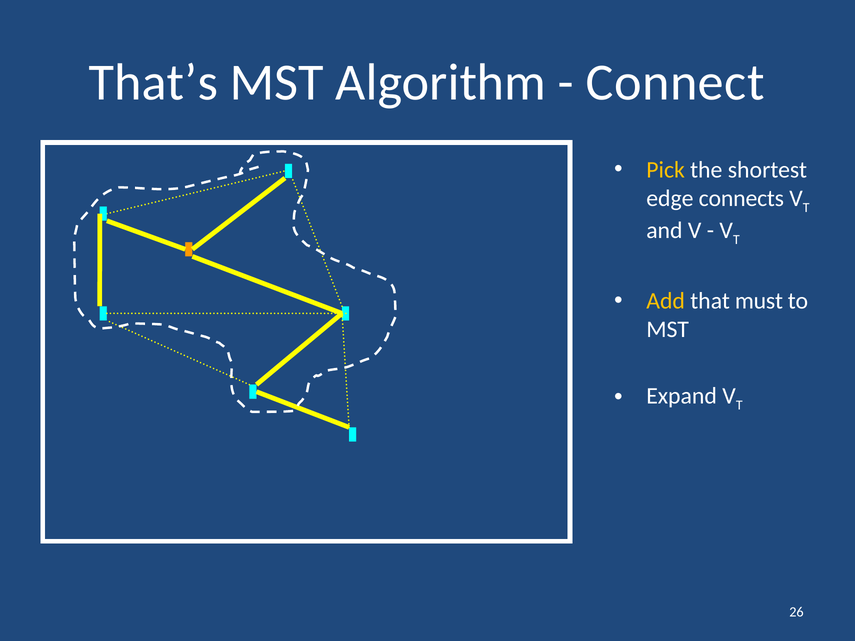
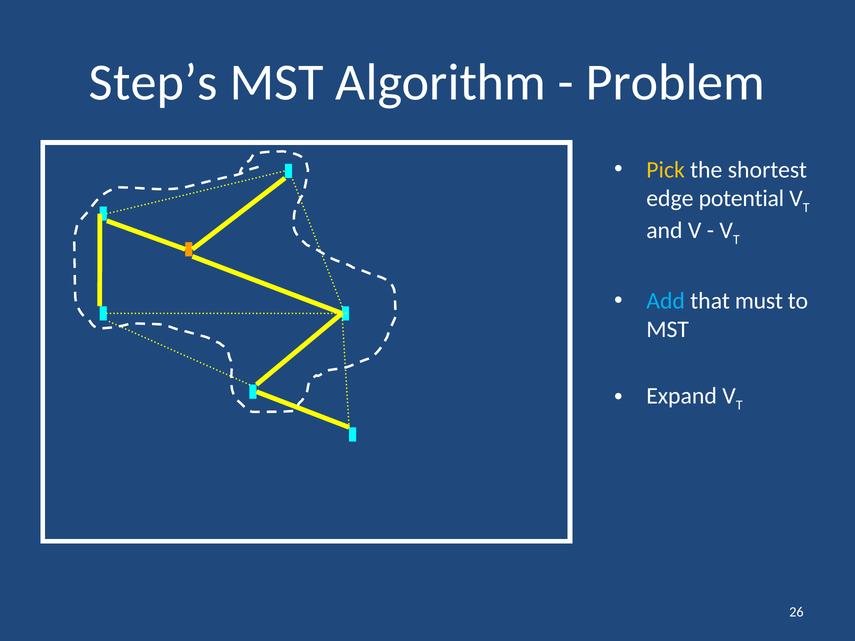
That’s: That’s -> Step’s
Connect: Connect -> Problem
connects: connects -> potential
Add colour: yellow -> light blue
